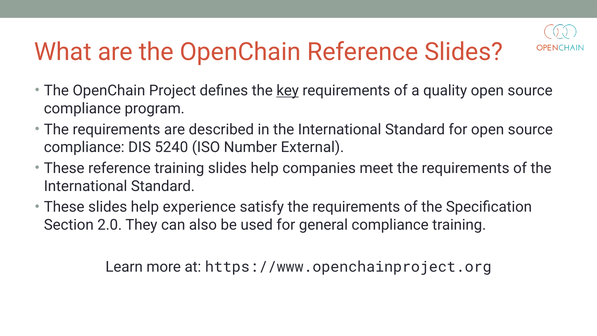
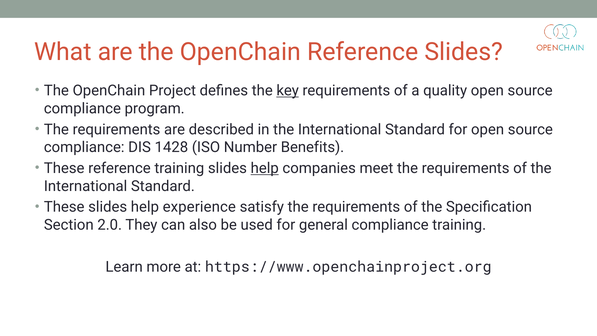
5240: 5240 -> 1428
External: External -> Benefits
help at (265, 168) underline: none -> present
